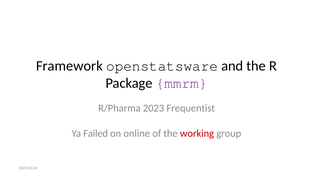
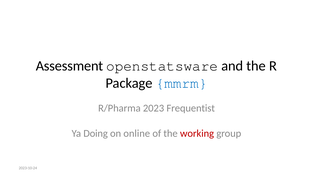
Framework: Framework -> Assessment
mmrm colour: purple -> blue
Failed: Failed -> Doing
